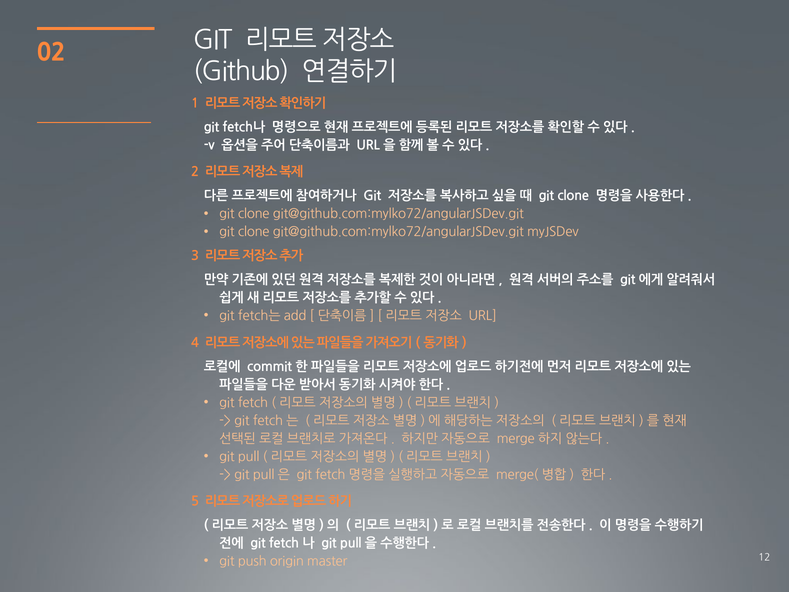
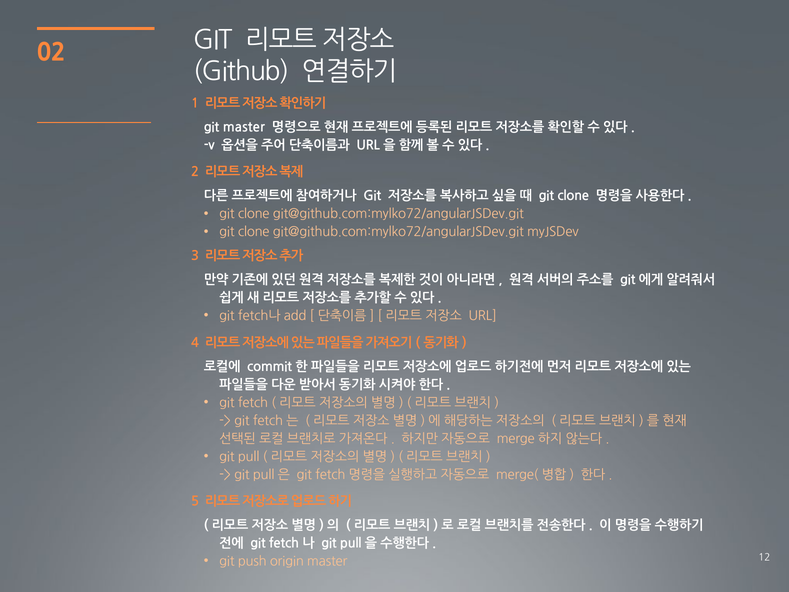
fetch나 at (244, 127): fetch나 -> master
fetch는 at (259, 316): fetch는 -> fetch나
